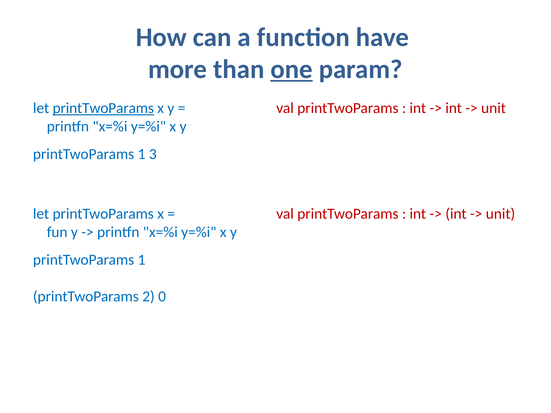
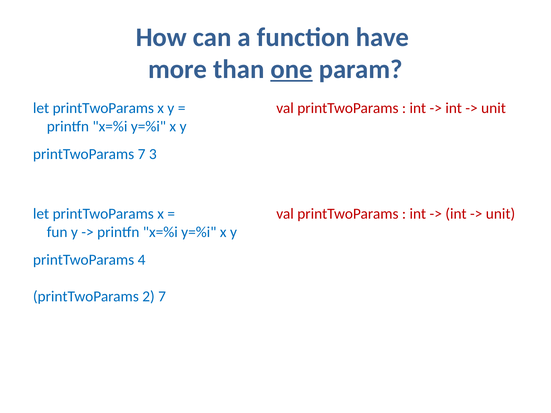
printTwoParams at (103, 108) underline: present -> none
1 at (142, 154): 1 -> 7
1 at (142, 260): 1 -> 4
2 0: 0 -> 7
